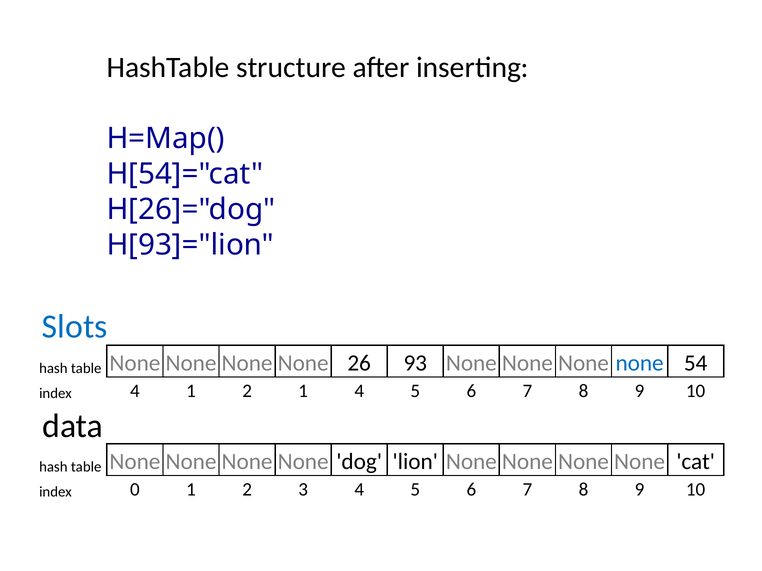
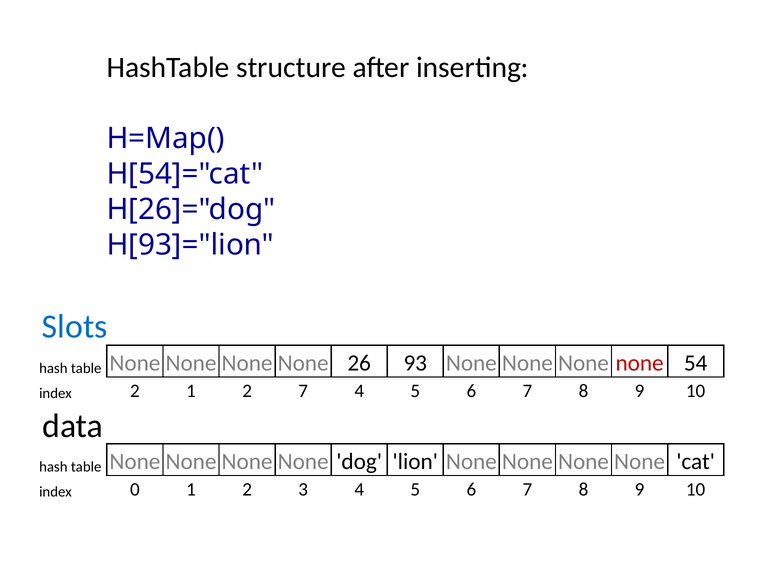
none colour: blue -> red
index 4: 4 -> 2
2 1: 1 -> 7
